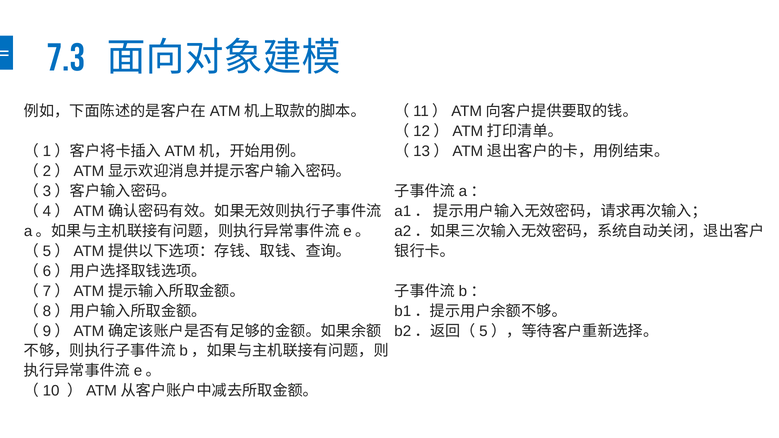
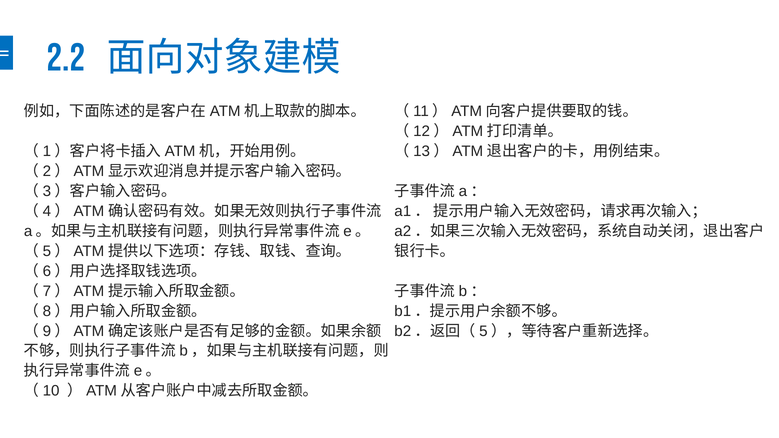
7.3: 7.3 -> 2.2
